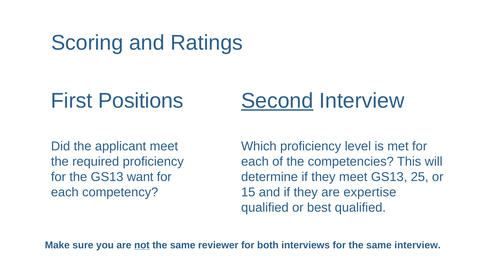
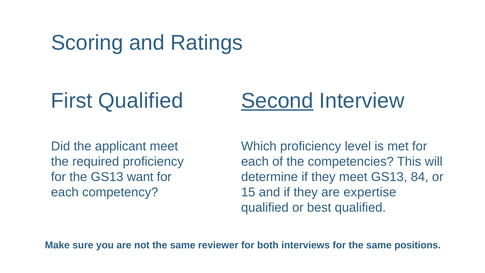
First Positions: Positions -> Qualified
25: 25 -> 84
not underline: present -> none
same interview: interview -> positions
